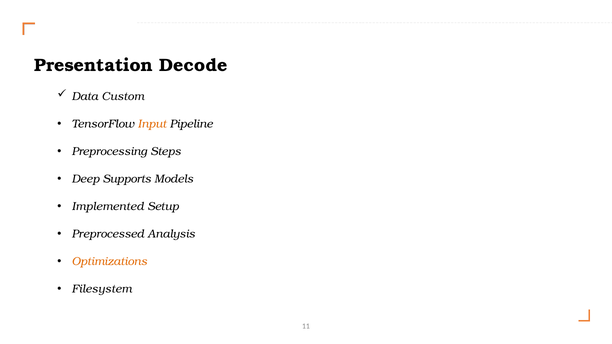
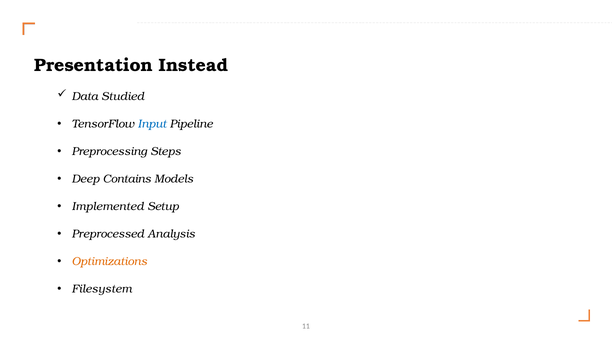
Decode: Decode -> Instead
Custom: Custom -> Studied
Input colour: orange -> blue
Supports: Supports -> Contains
